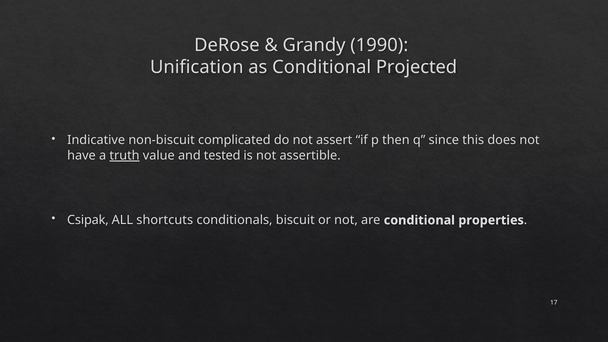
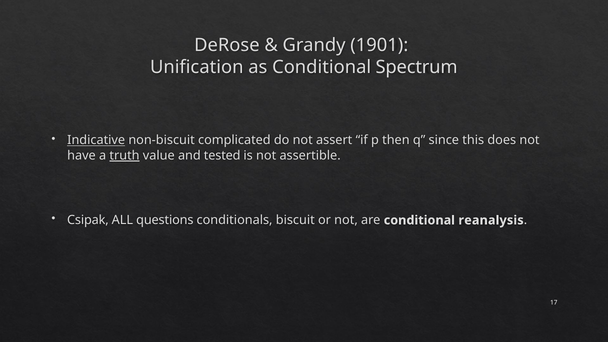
1990: 1990 -> 1901
Projected: Projected -> Spectrum
Indicative underline: none -> present
shortcuts: shortcuts -> questions
properties: properties -> reanalysis
